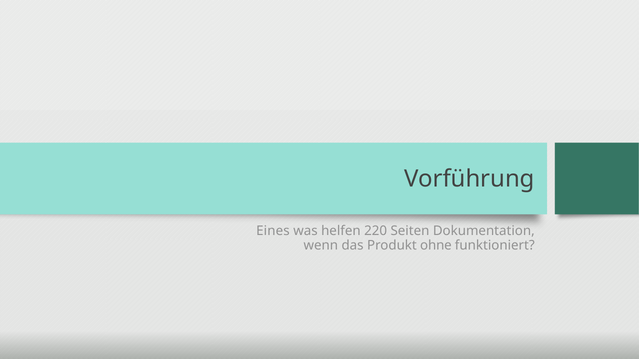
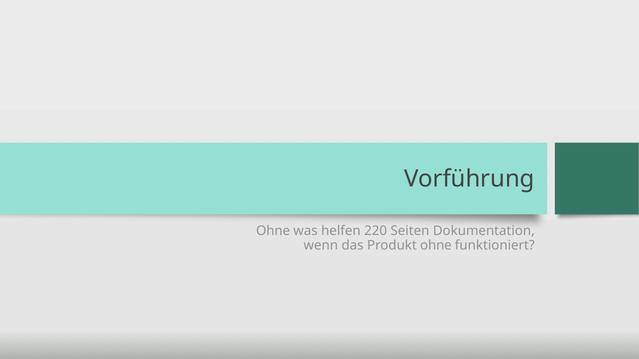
Eines at (273, 231): Eines -> Ohne
